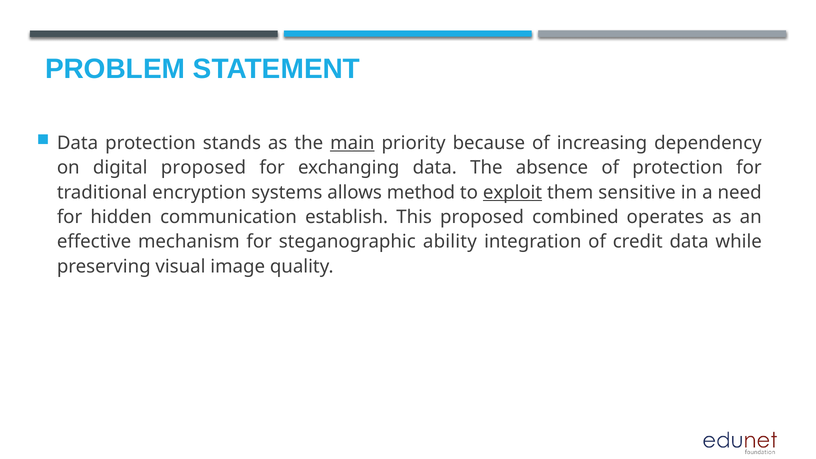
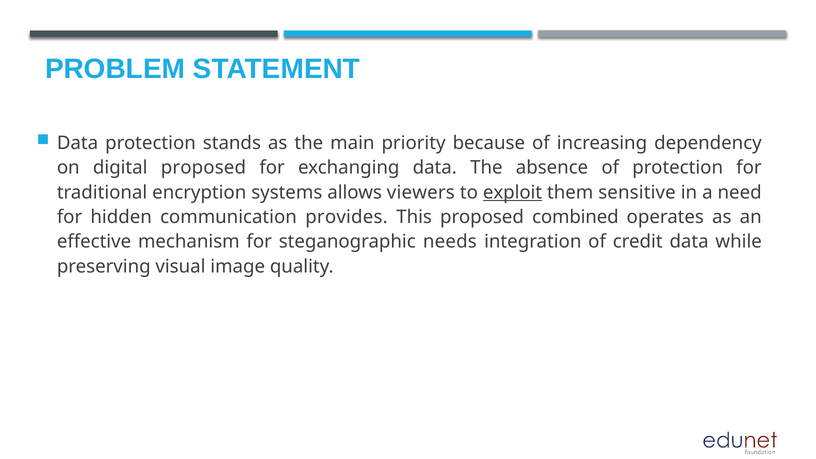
main underline: present -> none
method: method -> viewers
establish: establish -> provides
ability: ability -> needs
